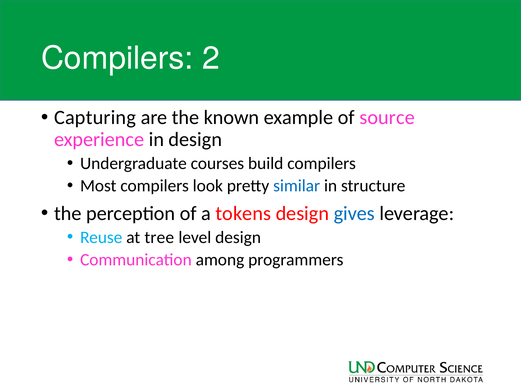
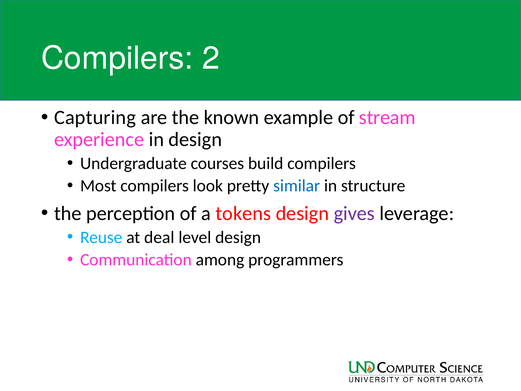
source: source -> stream
gives colour: blue -> purple
tree: tree -> deal
